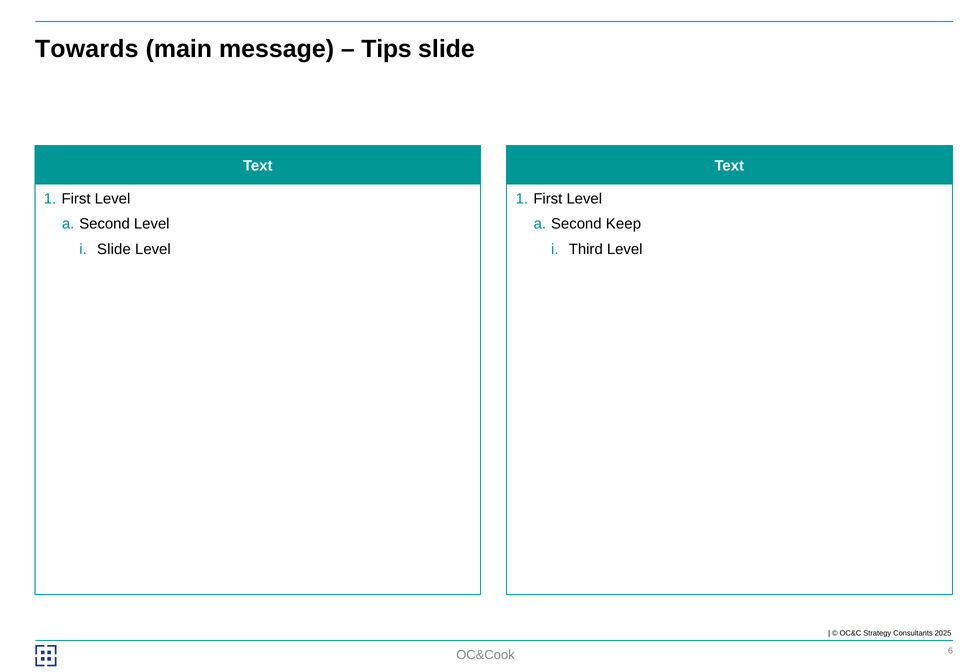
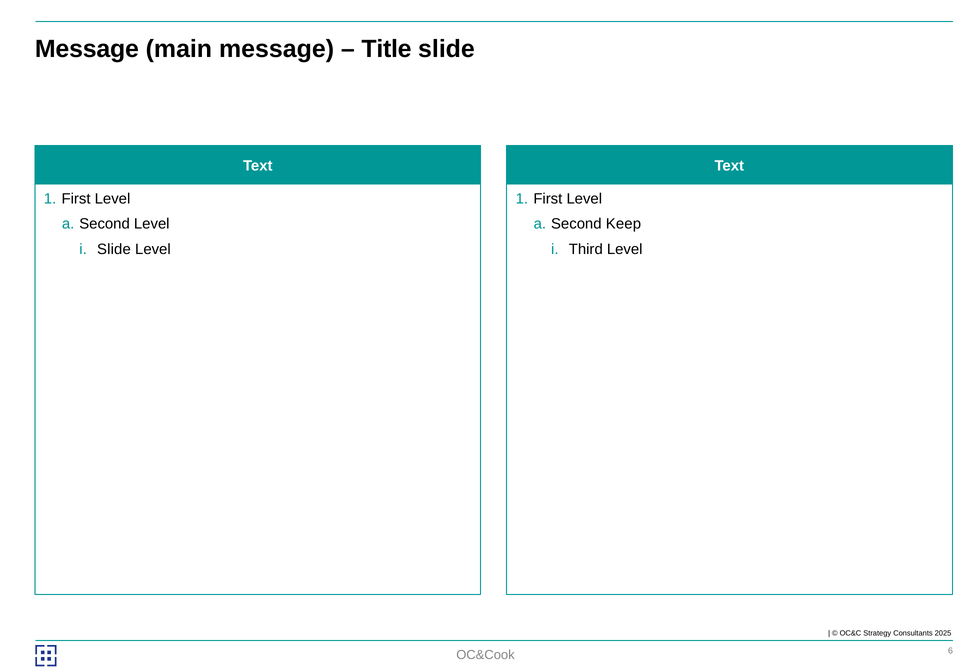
Towards at (87, 49): Towards -> Message
Tips: Tips -> Title
